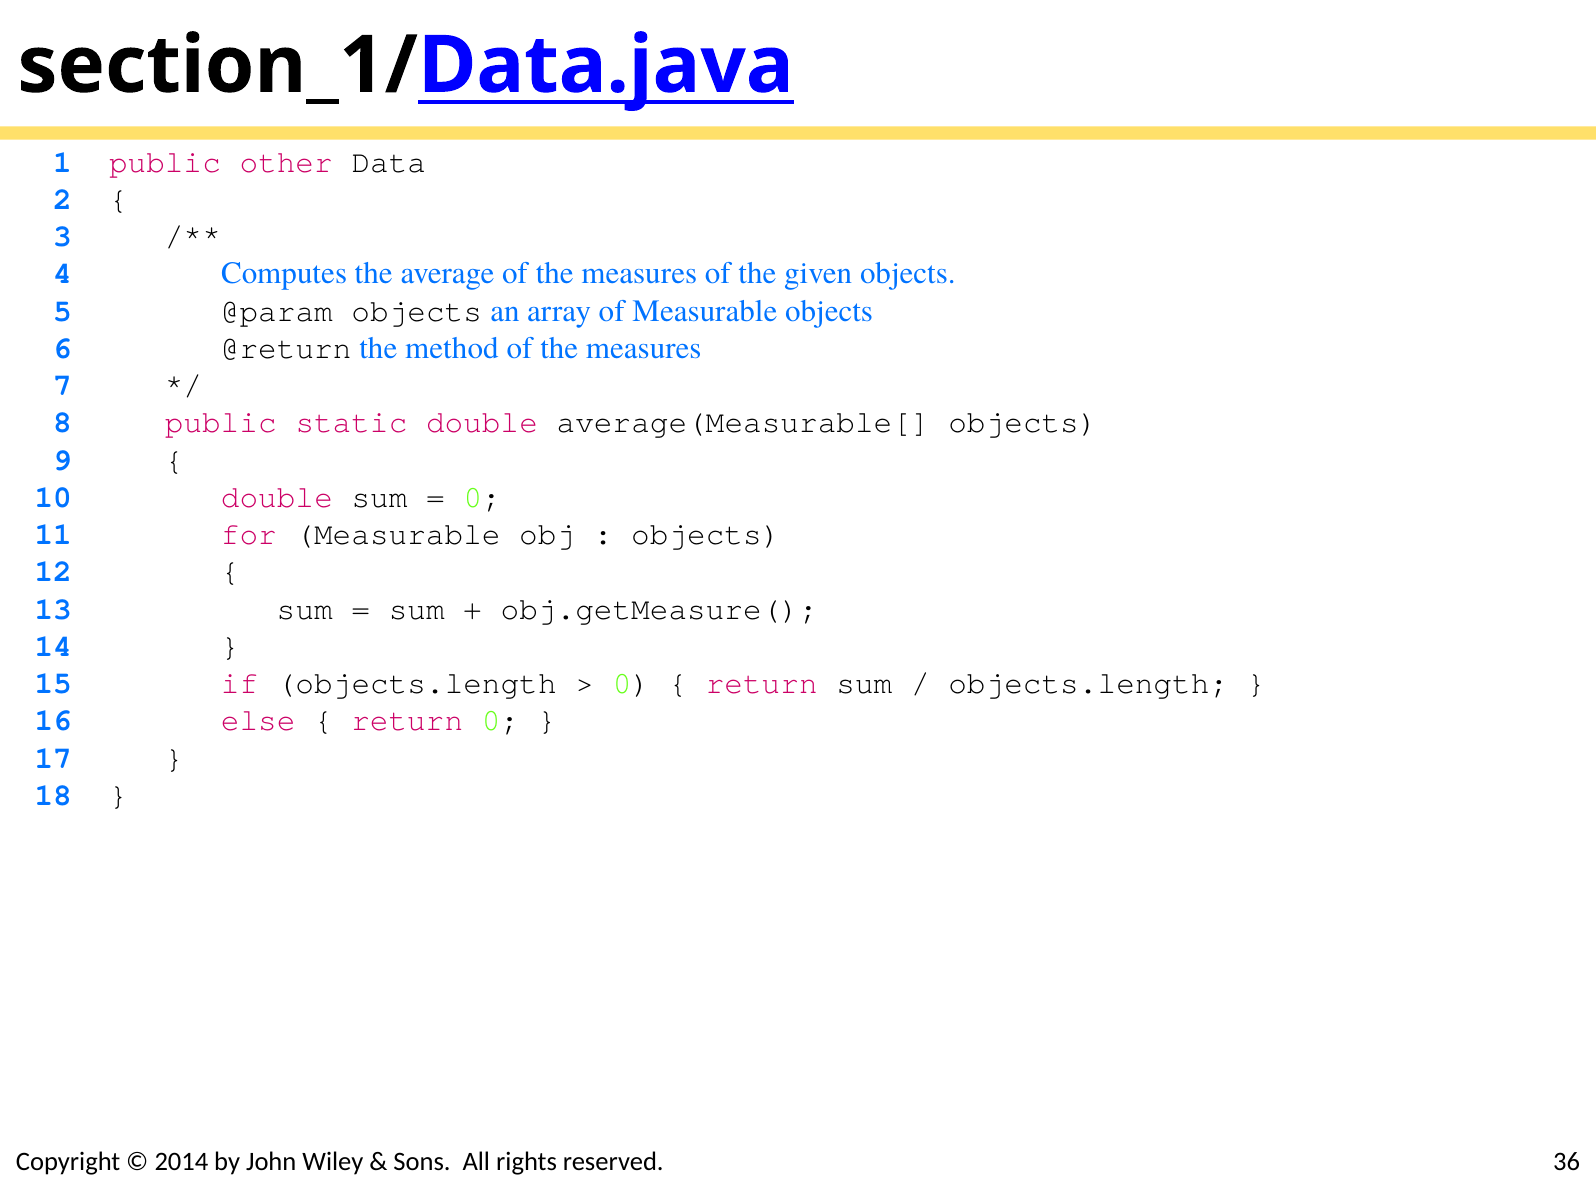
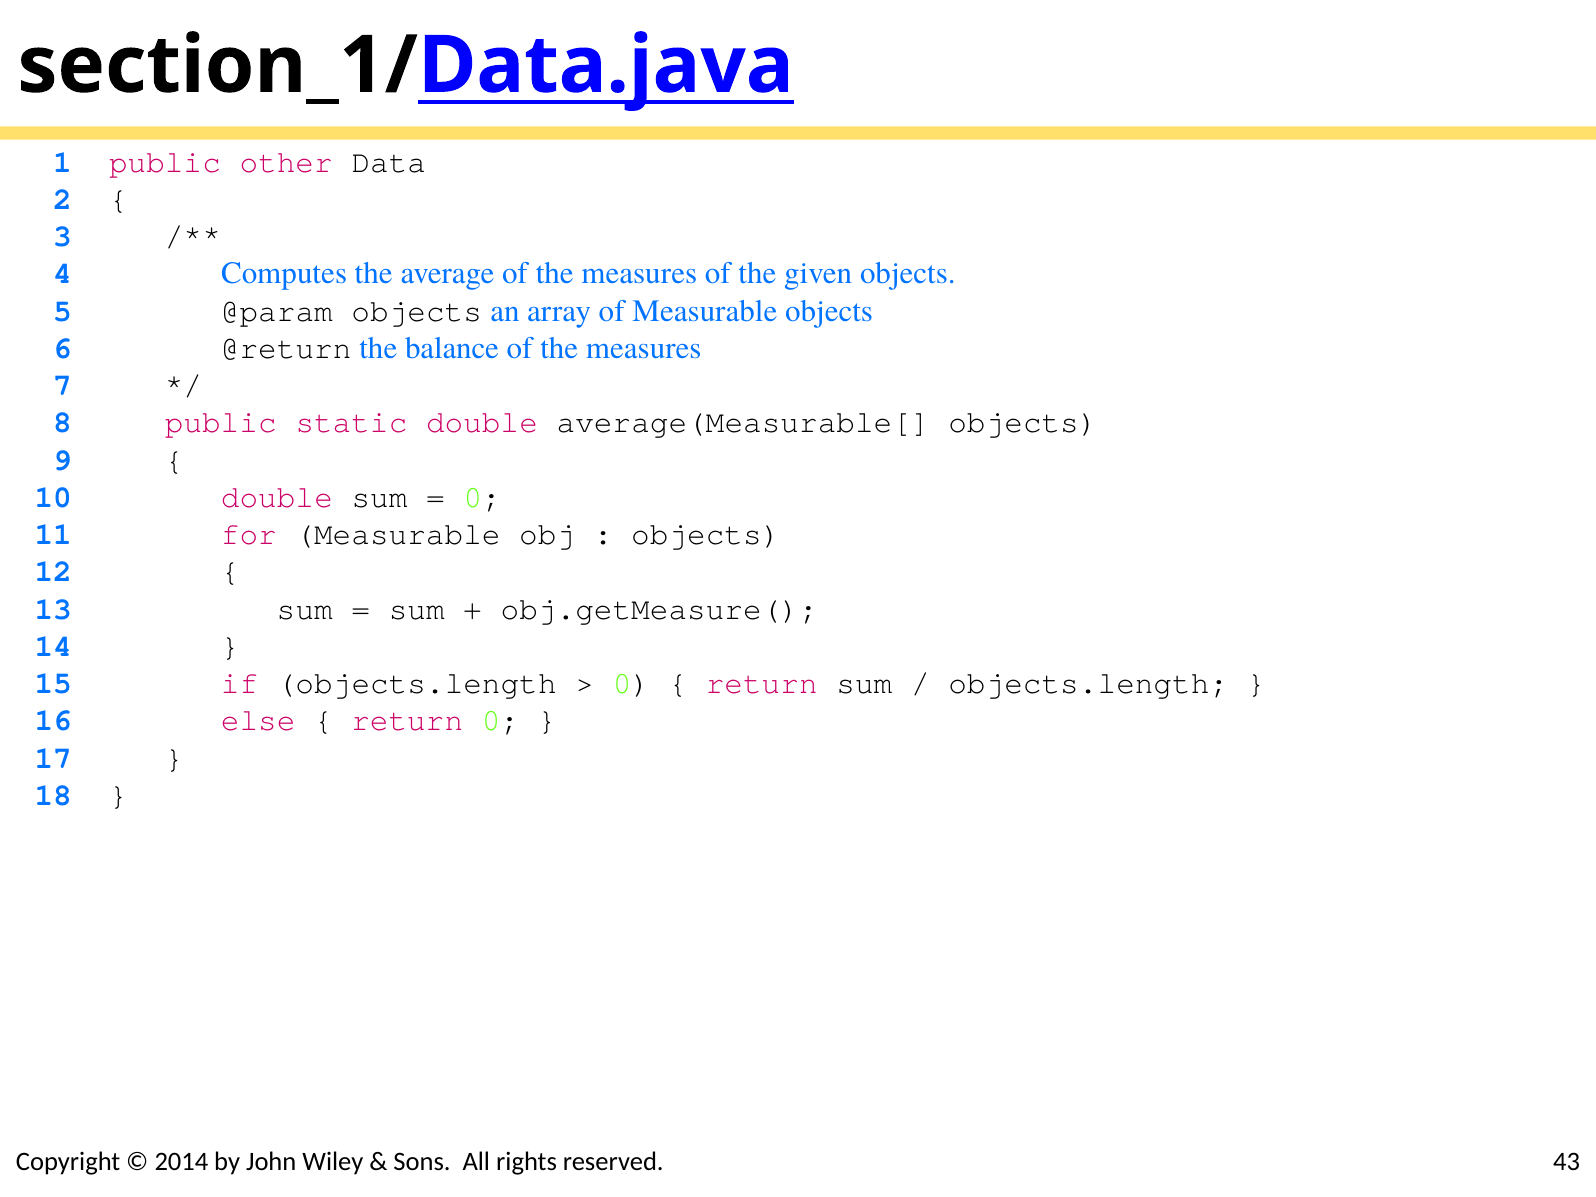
method: method -> balance
36: 36 -> 43
